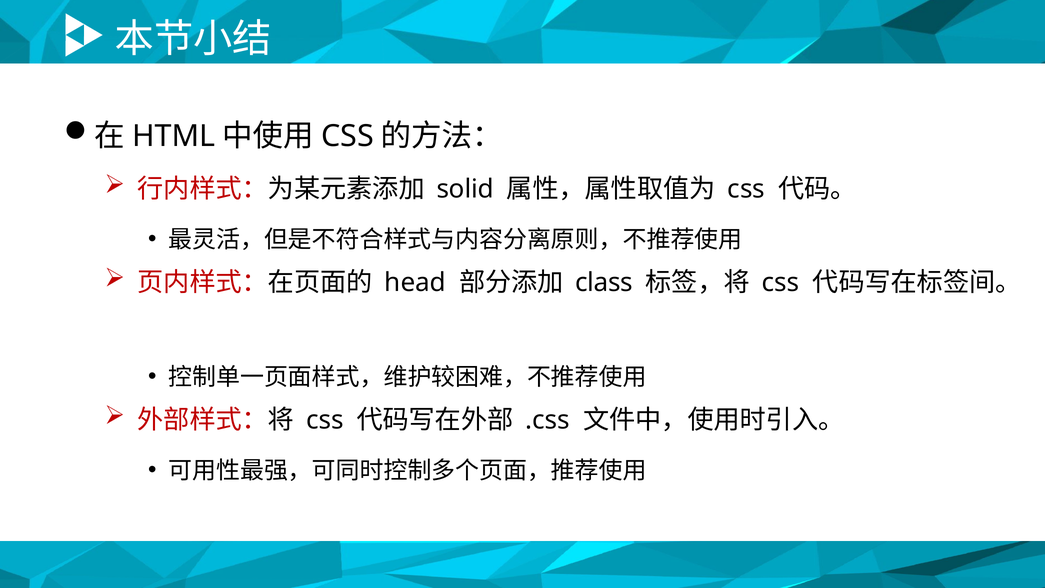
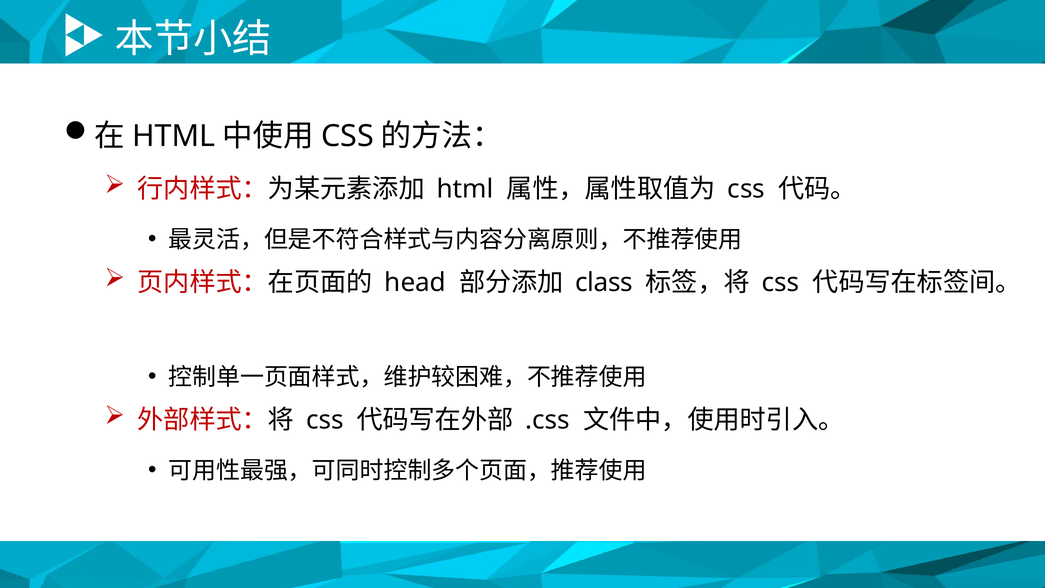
solid at (465, 189): solid -> html
